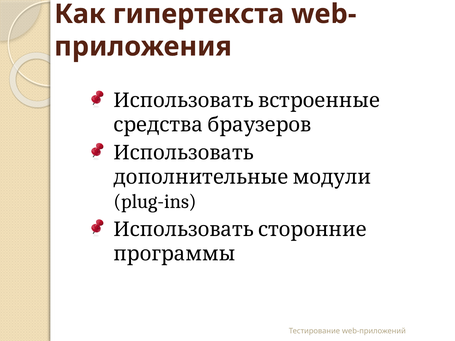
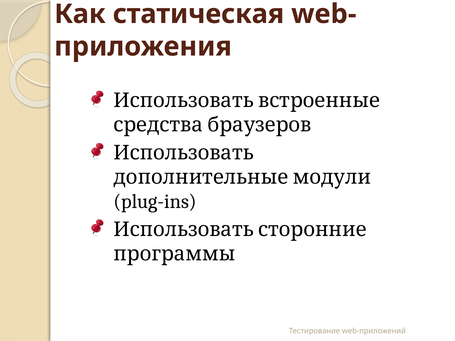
гипертекста: гипертекста -> статическая
